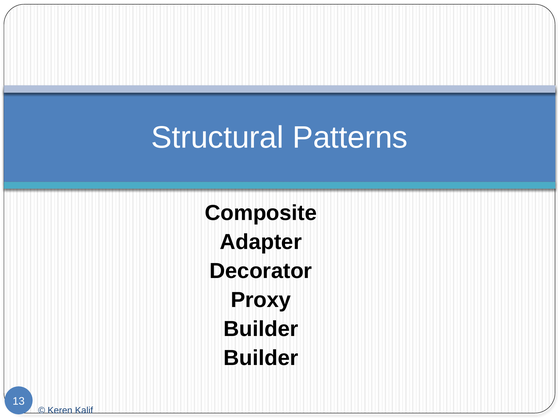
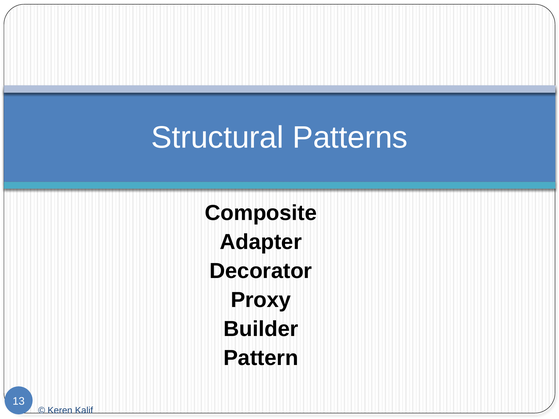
Builder at (261, 358): Builder -> Pattern
